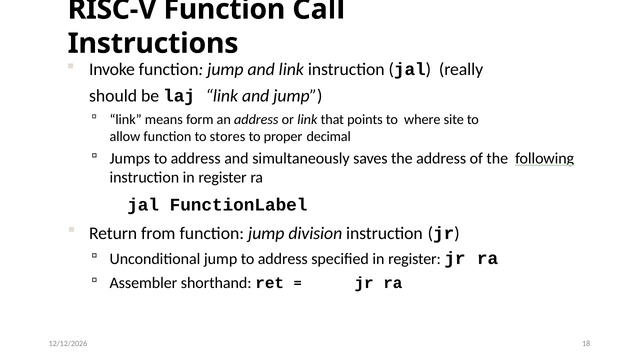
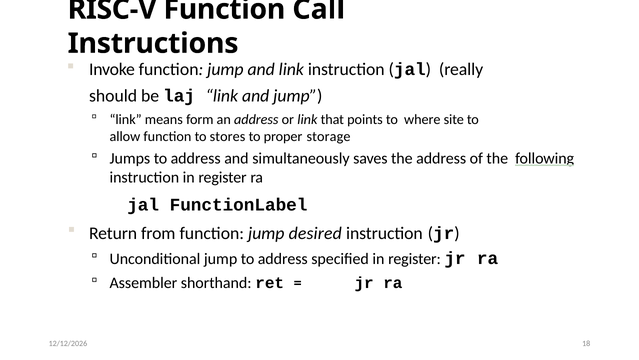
decimal: decimal -> storage
division: division -> desired
